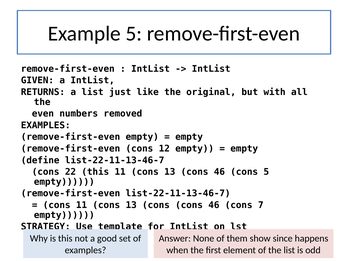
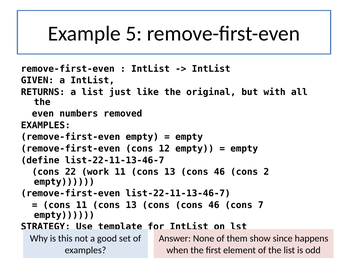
22 this: this -> work
cons 5: 5 -> 2
